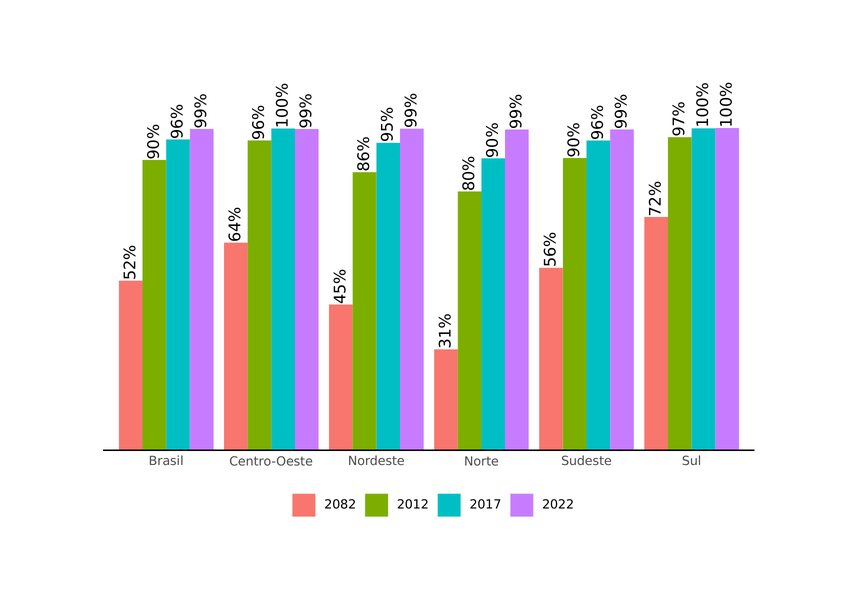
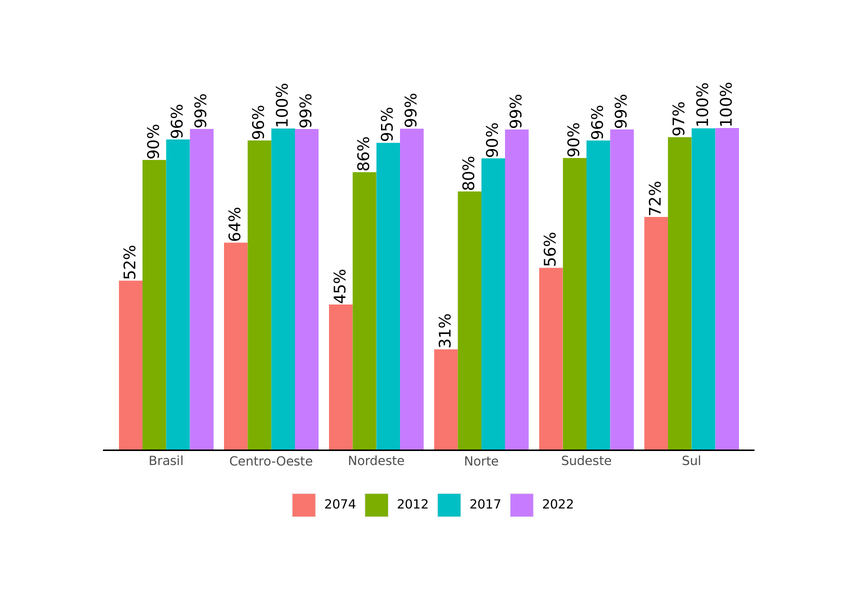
2082: 2082 -> 2074
